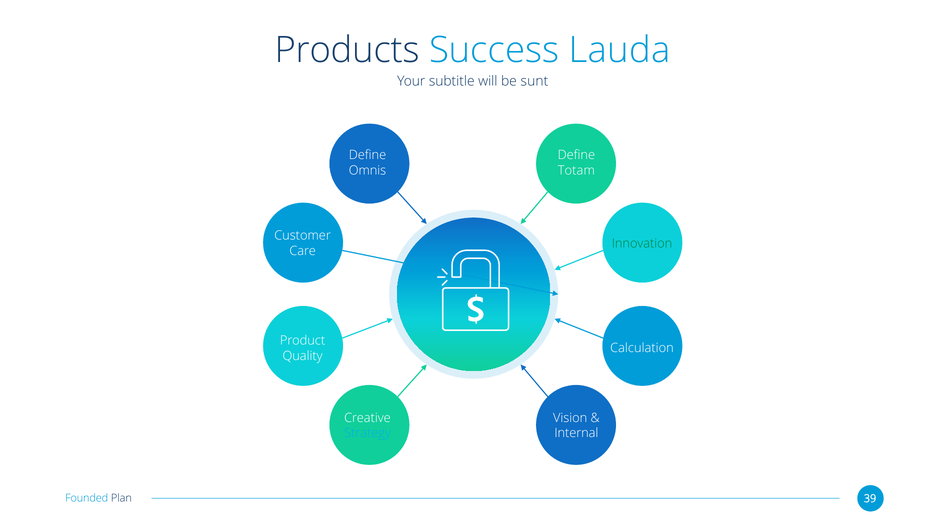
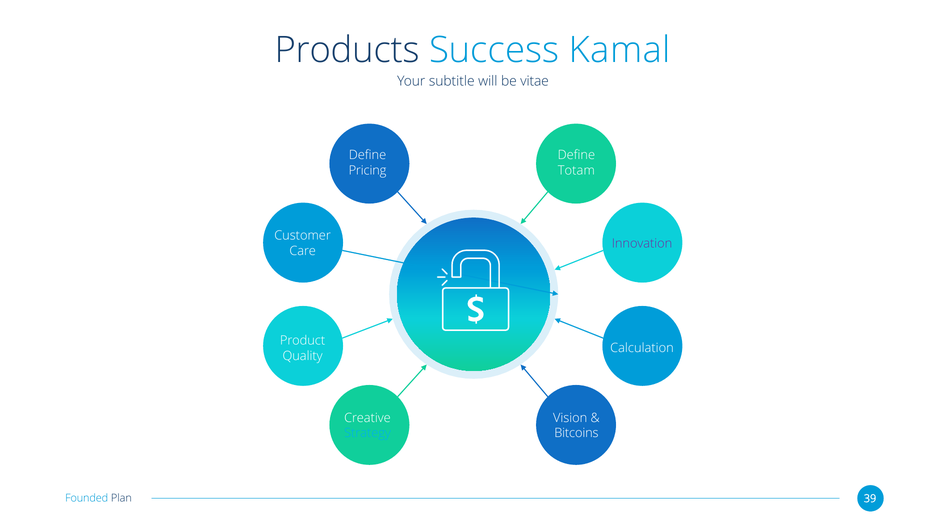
Lauda: Lauda -> Kamal
sunt: sunt -> vitae
Omnis: Omnis -> Pricing
Innovation colour: green -> purple
Internal: Internal -> Bitcoins
